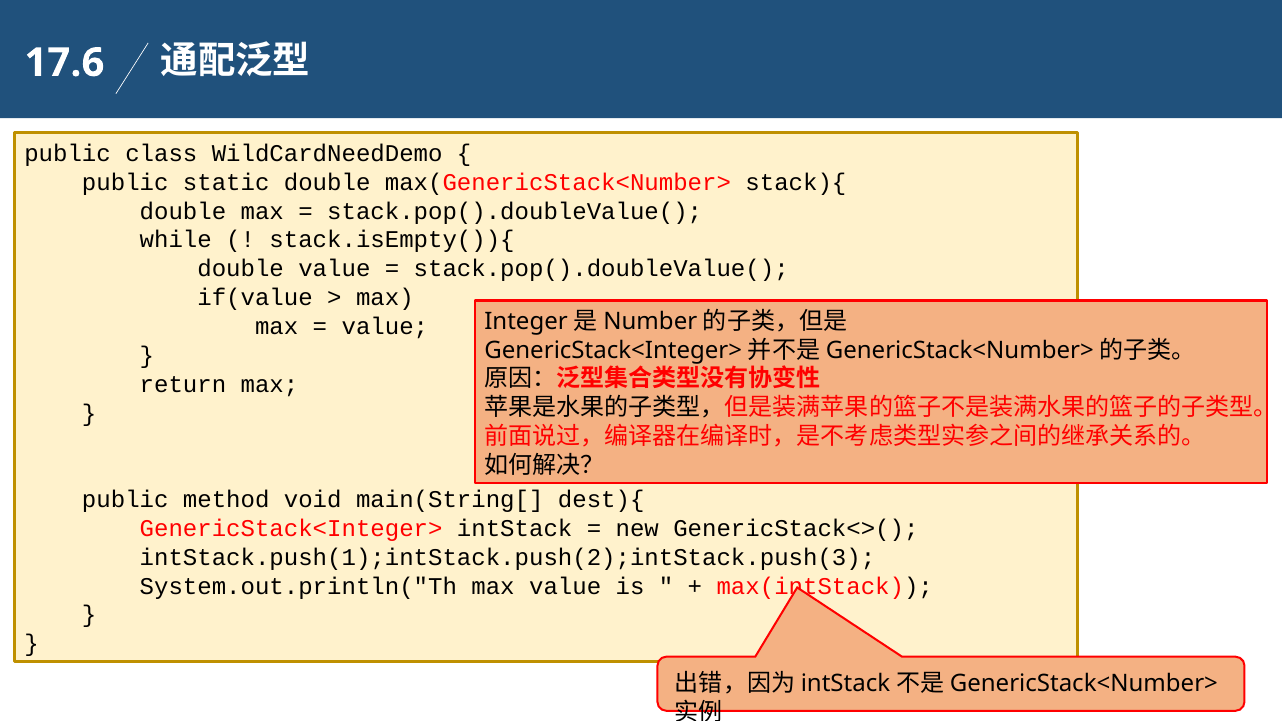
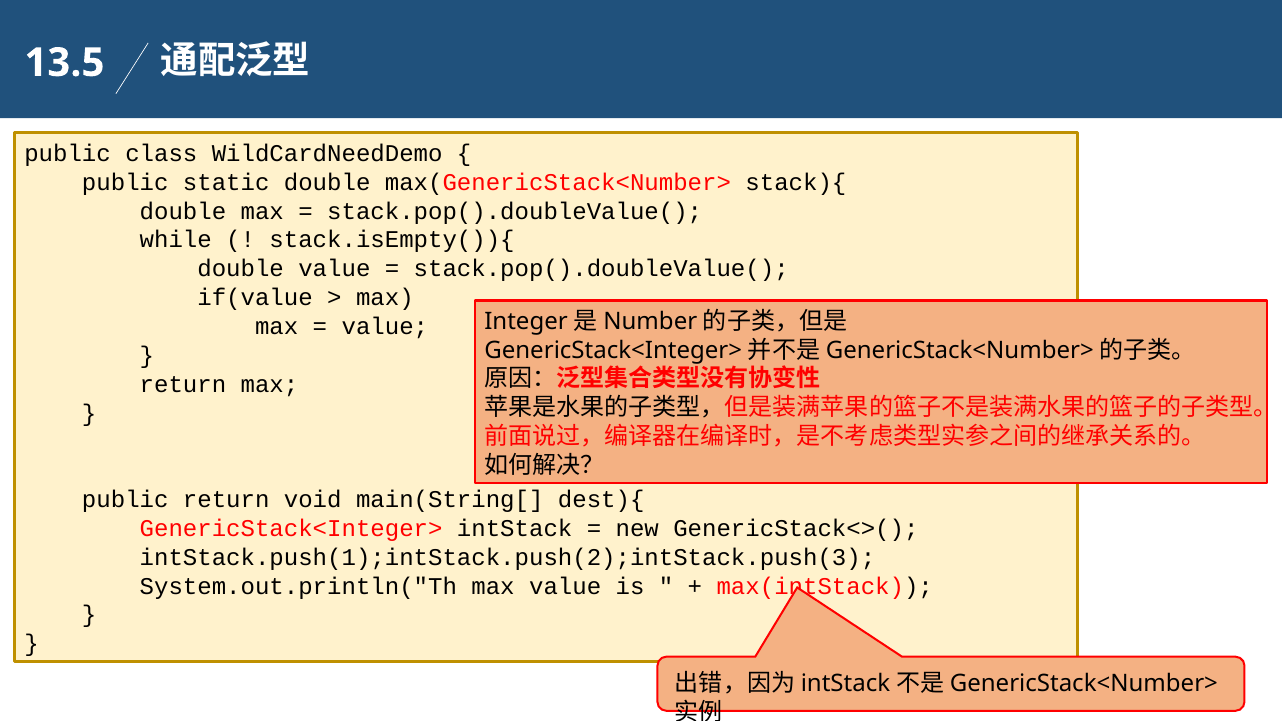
17.6: 17.6 -> 13.5
public method: method -> return
